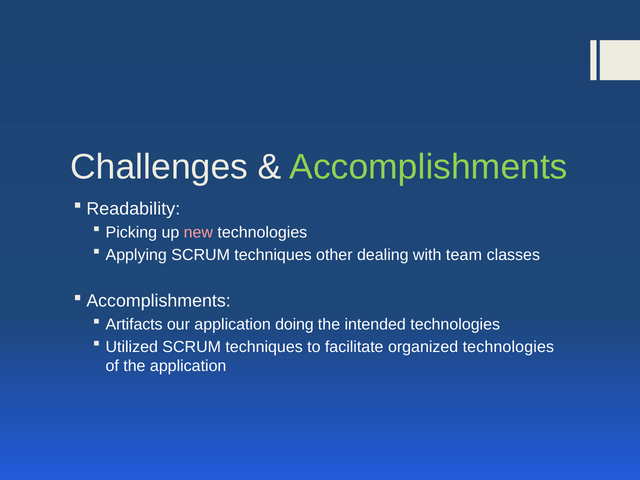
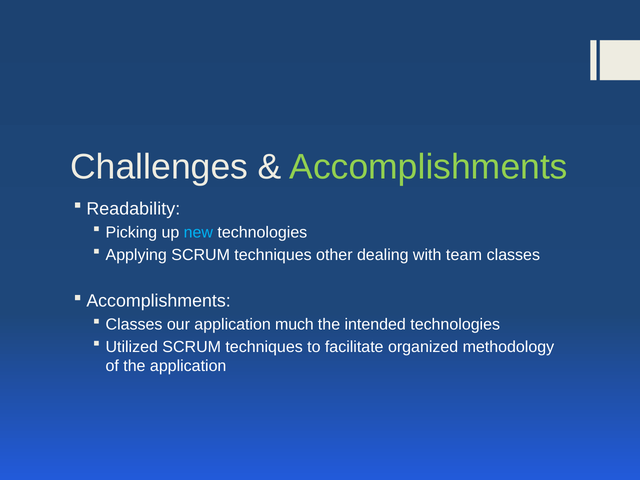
new colour: pink -> light blue
Artifacts at (134, 324): Artifacts -> Classes
doing: doing -> much
organized technologies: technologies -> methodology
